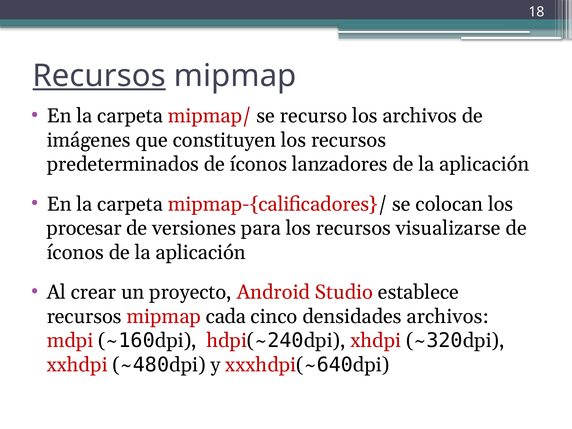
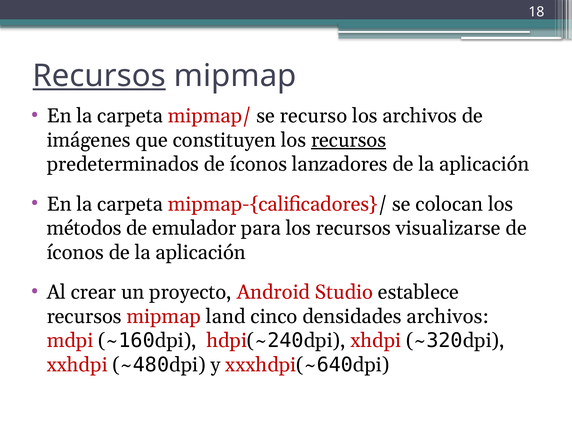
recursos at (349, 140) underline: none -> present
procesar: procesar -> métodos
versiones: versiones -> emulador
cada: cada -> land
